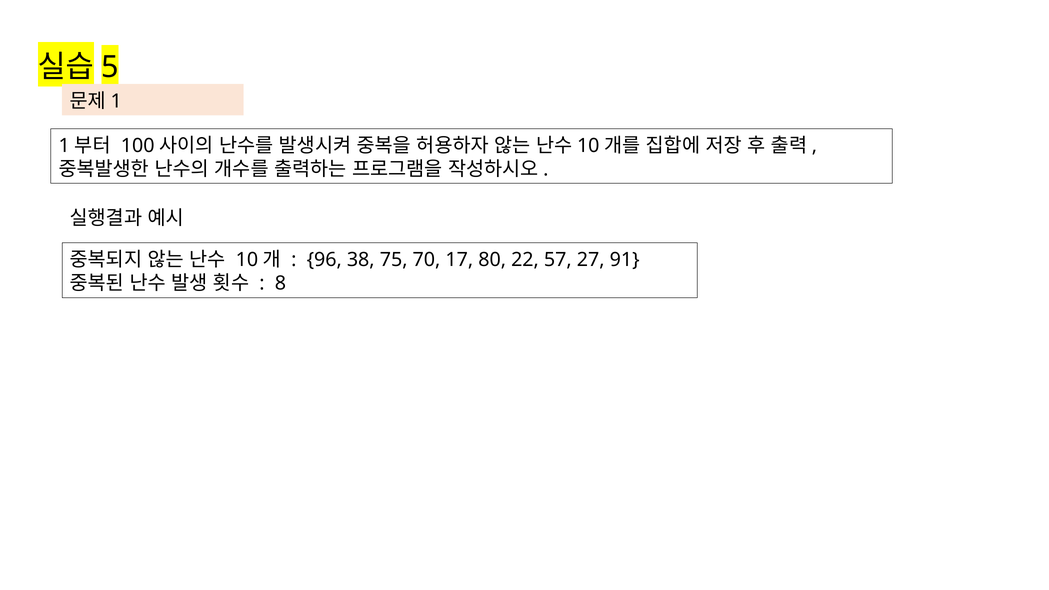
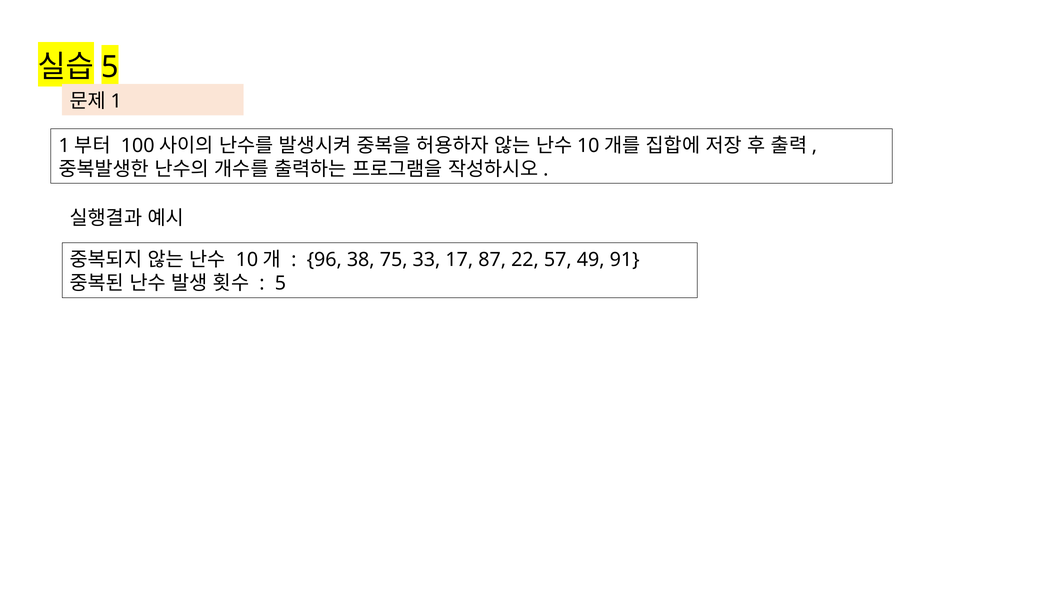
70: 70 -> 33
80: 80 -> 87
27: 27 -> 49
8 at (280, 283): 8 -> 5
